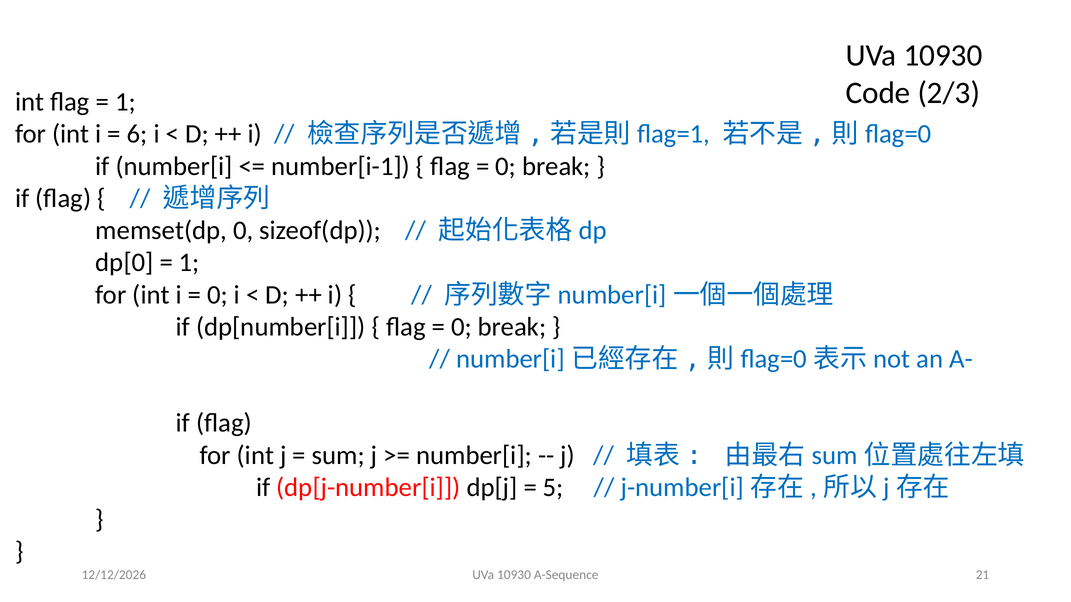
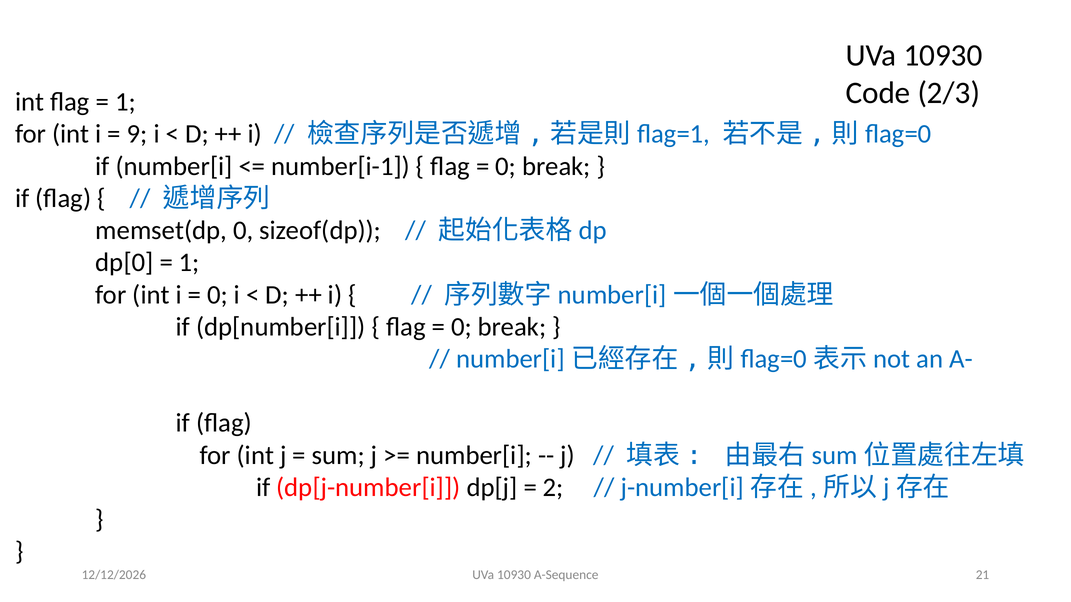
6: 6 -> 9
5: 5 -> 2
